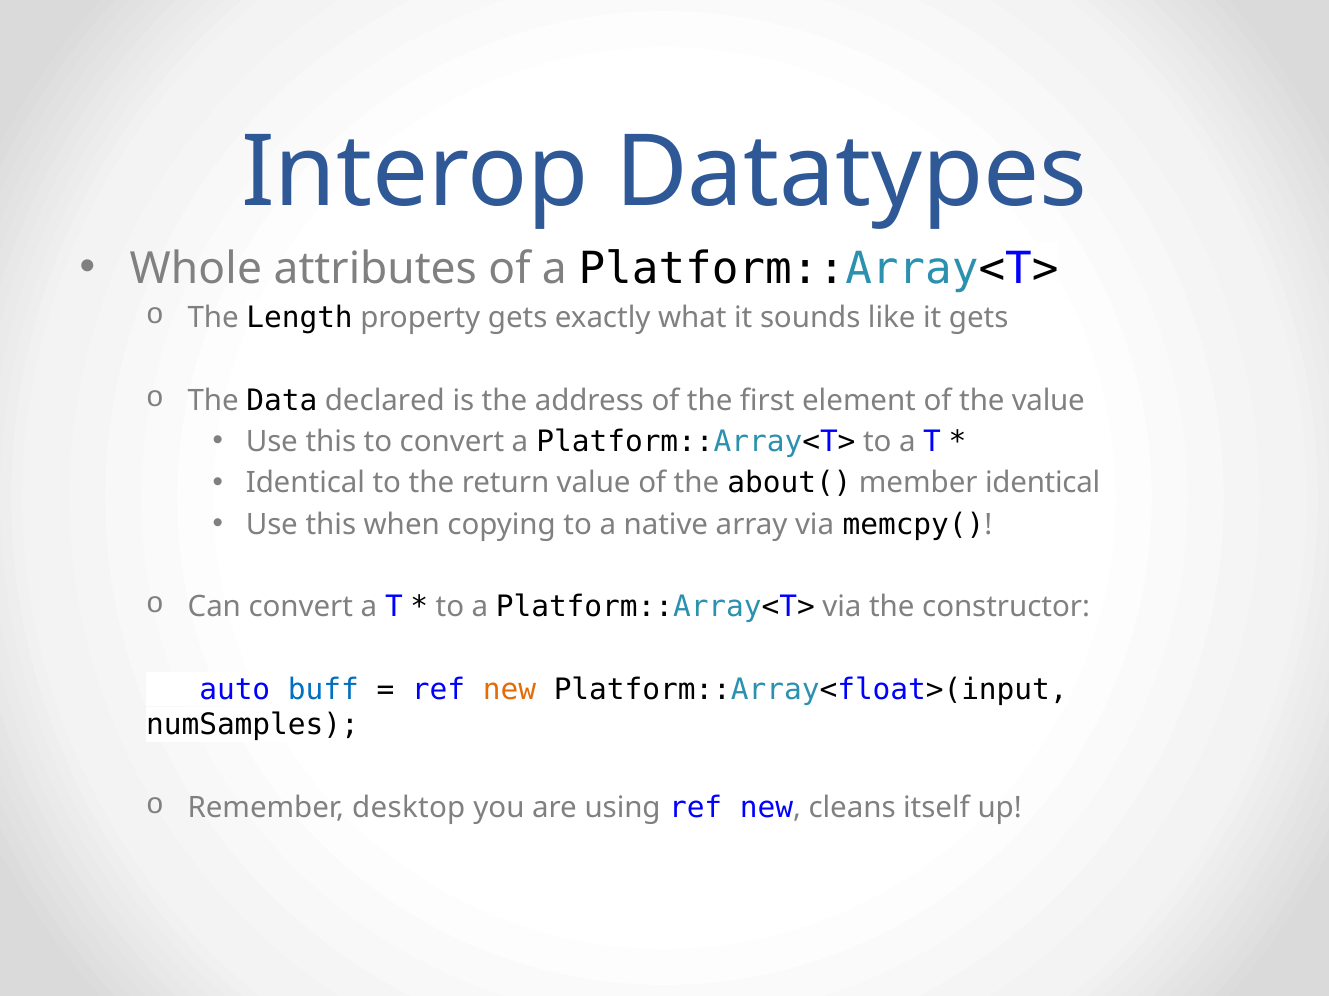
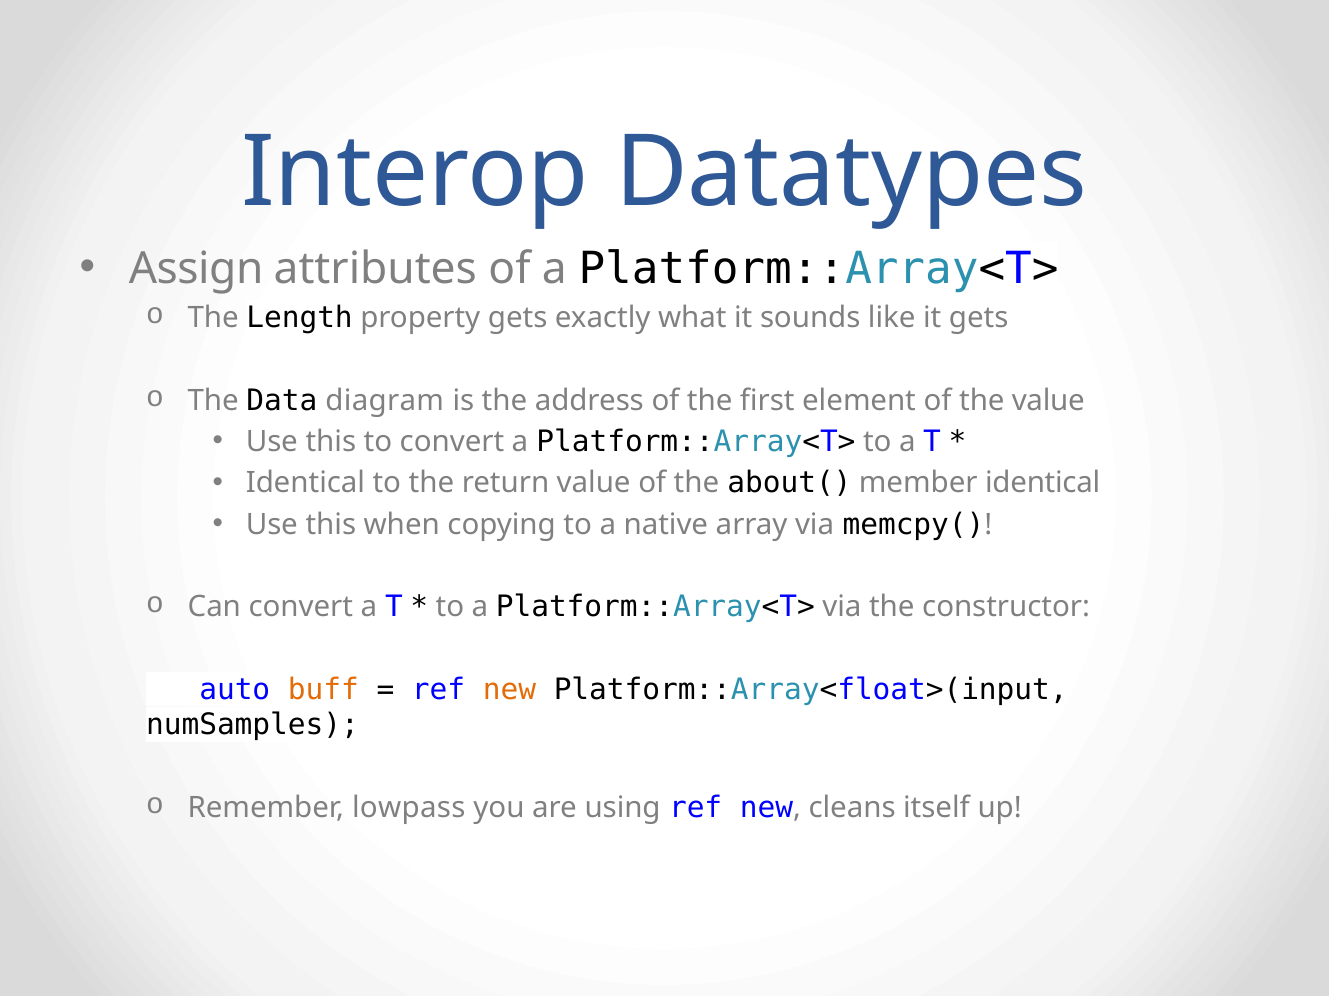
Whole: Whole -> Assign
declared: declared -> diagram
buff colour: blue -> orange
desktop: desktop -> lowpass
